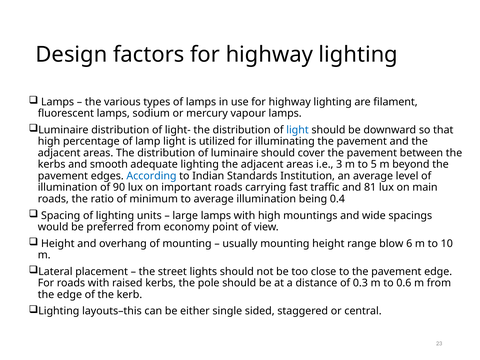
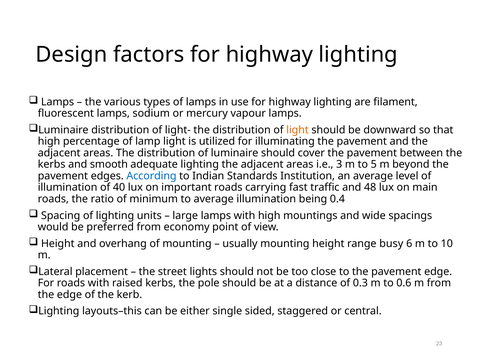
light at (297, 130) colour: blue -> orange
90: 90 -> 40
81: 81 -> 48
blow: blow -> busy
